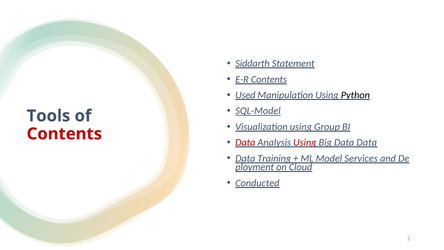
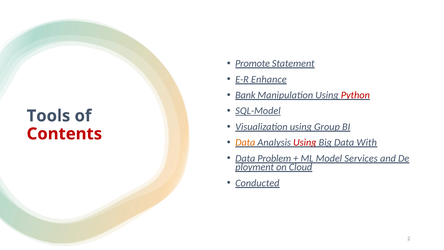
Siddarth: Siddarth -> Promote
E-R Contents: Contents -> Enhance
Used: Used -> Bank
Python colour: black -> red
Data at (245, 142) colour: red -> orange
Data Data: Data -> With
Training: Training -> Problem
